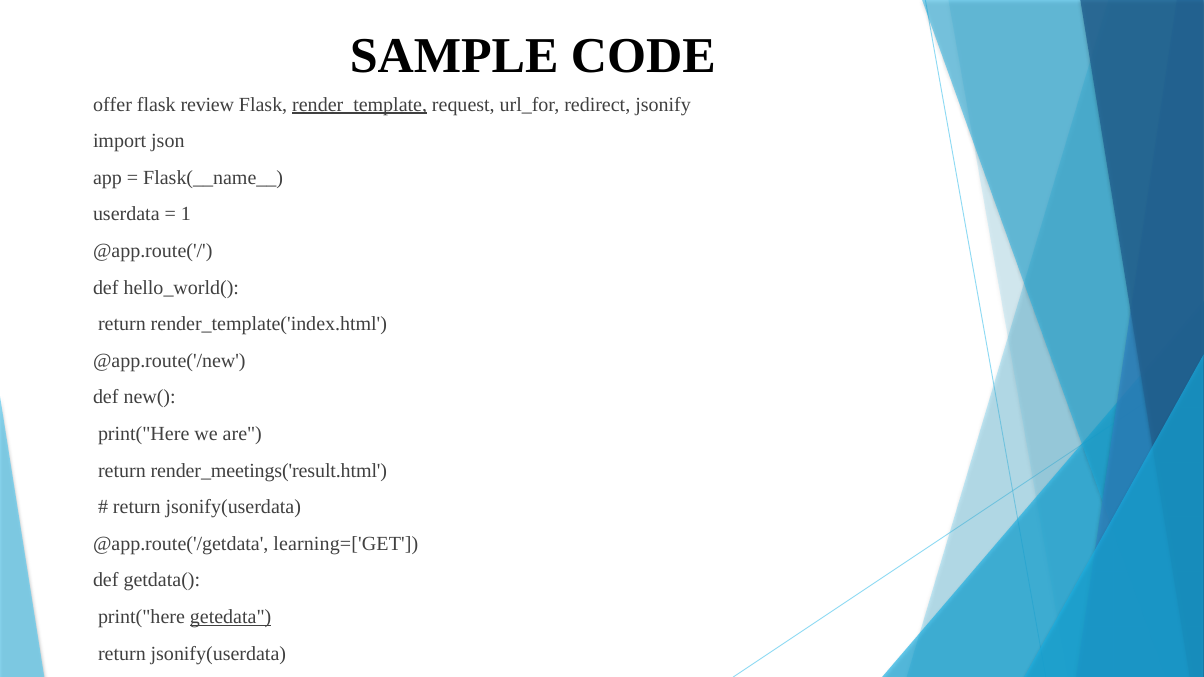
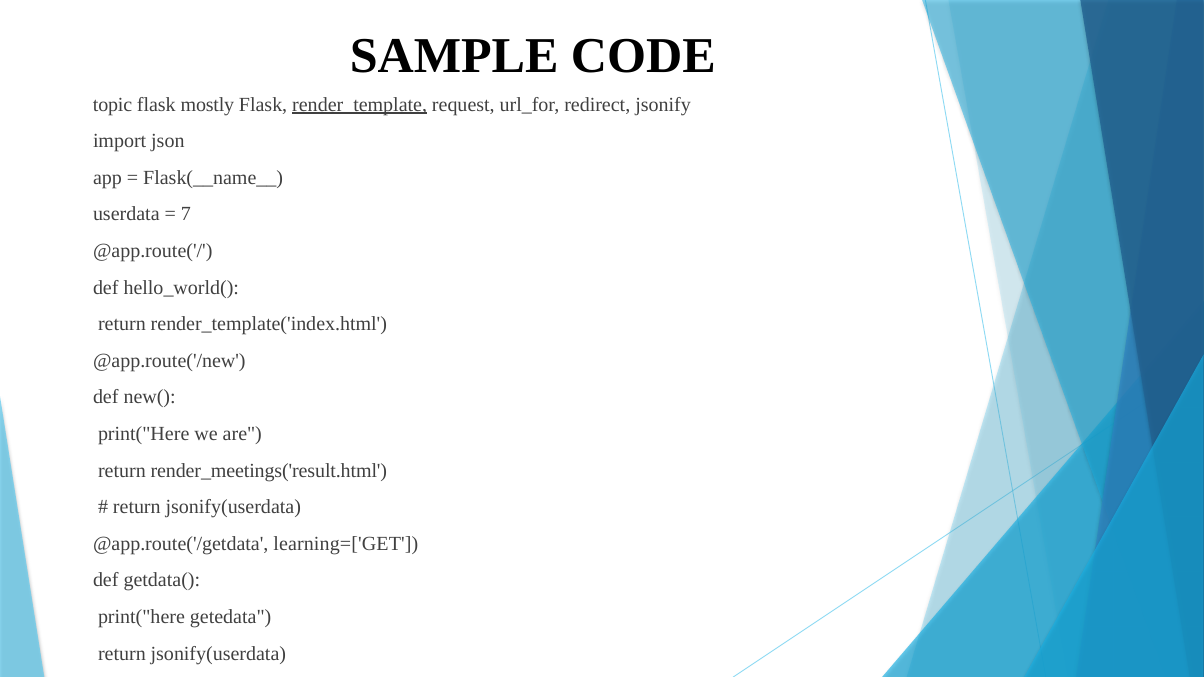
offer: offer -> topic
review: review -> mostly
1: 1 -> 7
getedata underline: present -> none
